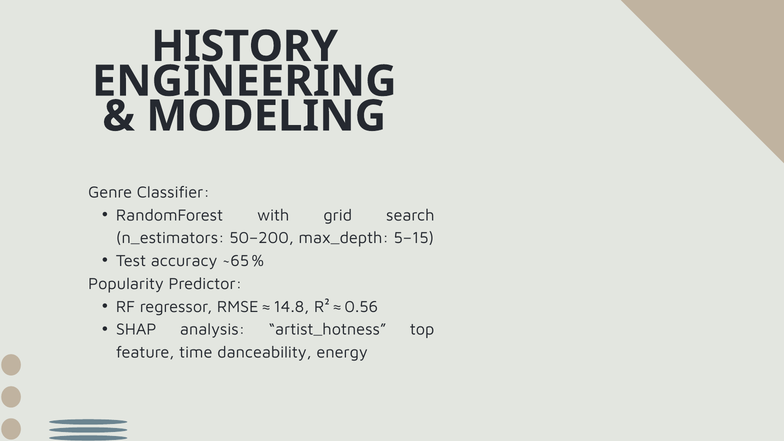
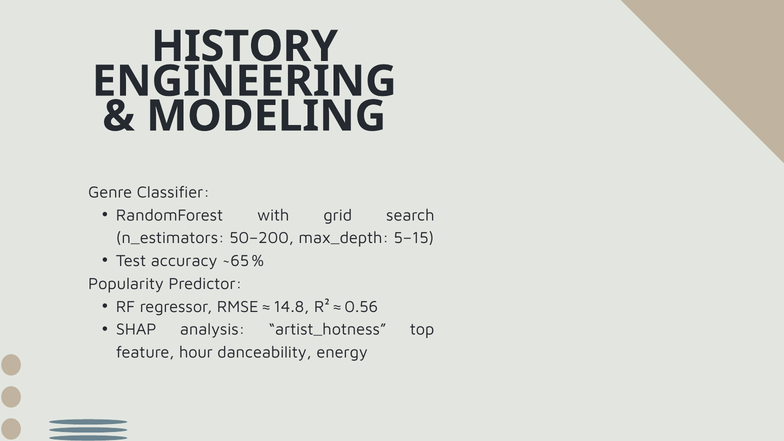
time: time -> hour
